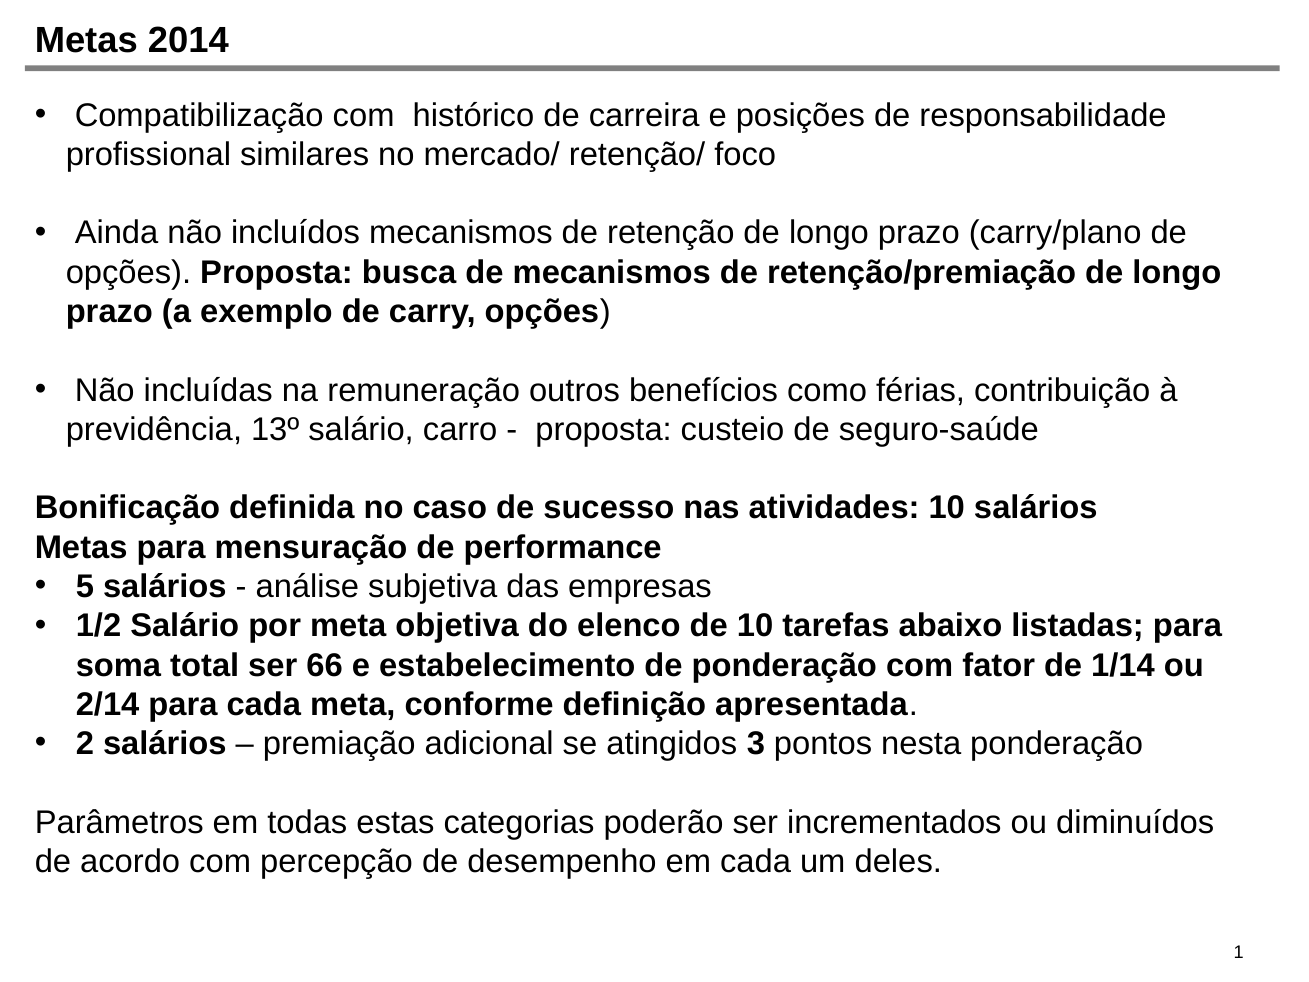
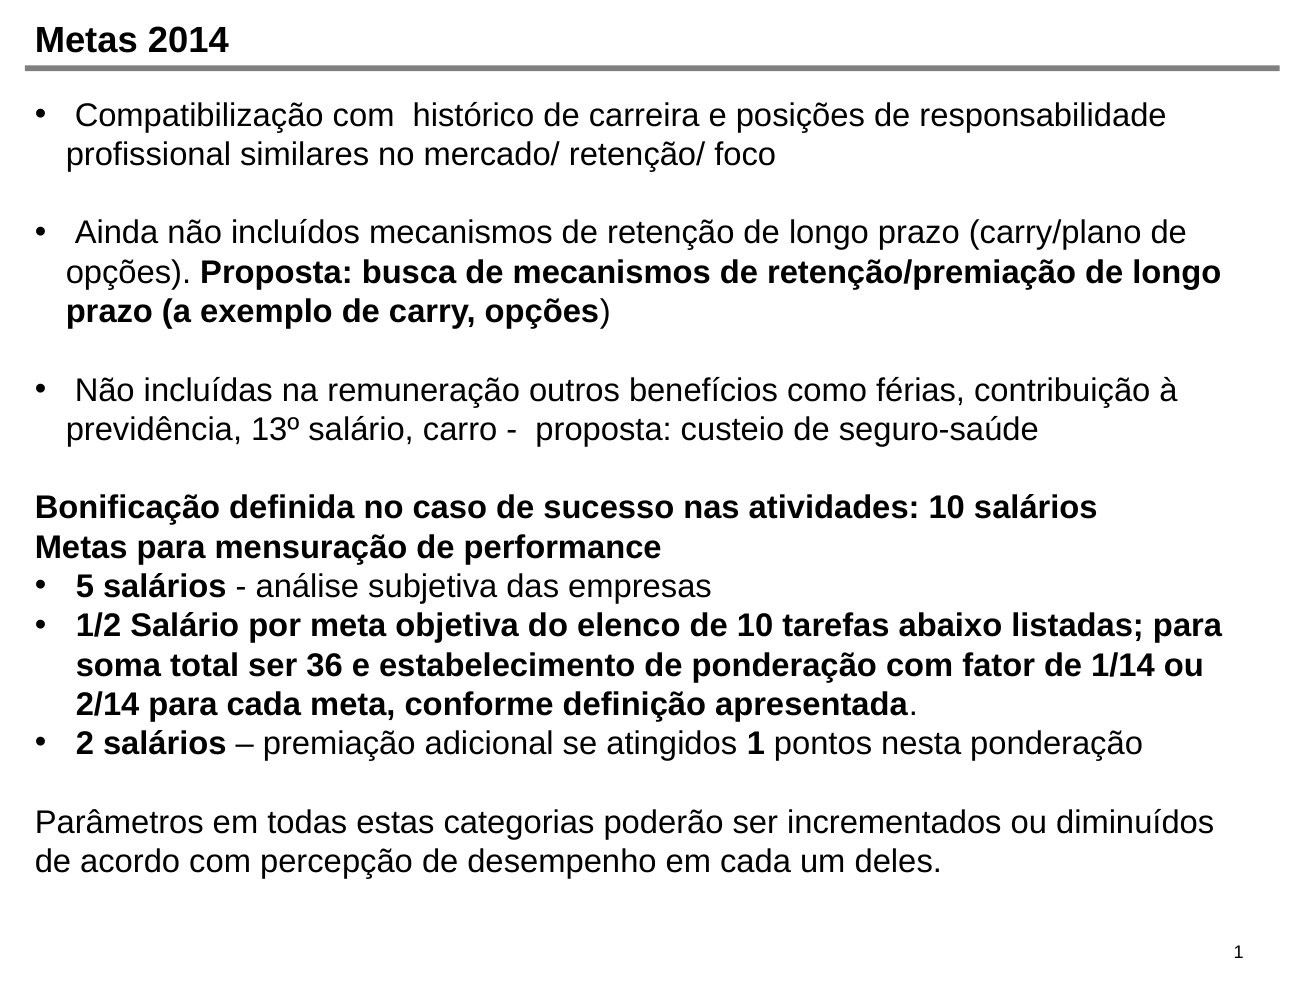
66: 66 -> 36
atingidos 3: 3 -> 1
